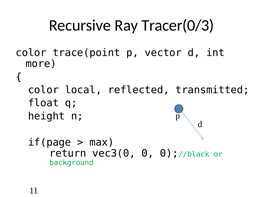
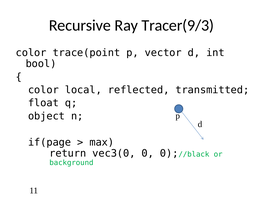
Tracer(0/3: Tracer(0/3 -> Tracer(9/3
more: more -> bool
height: height -> object
